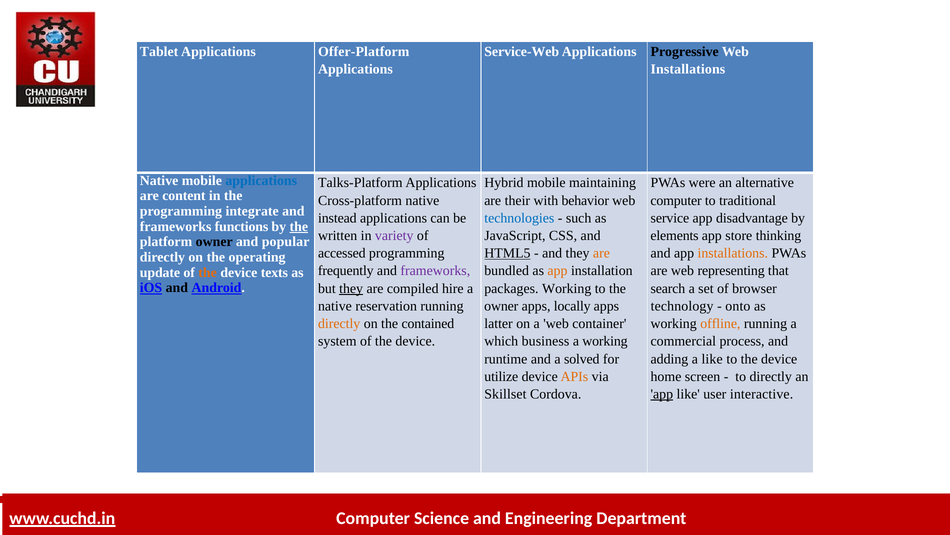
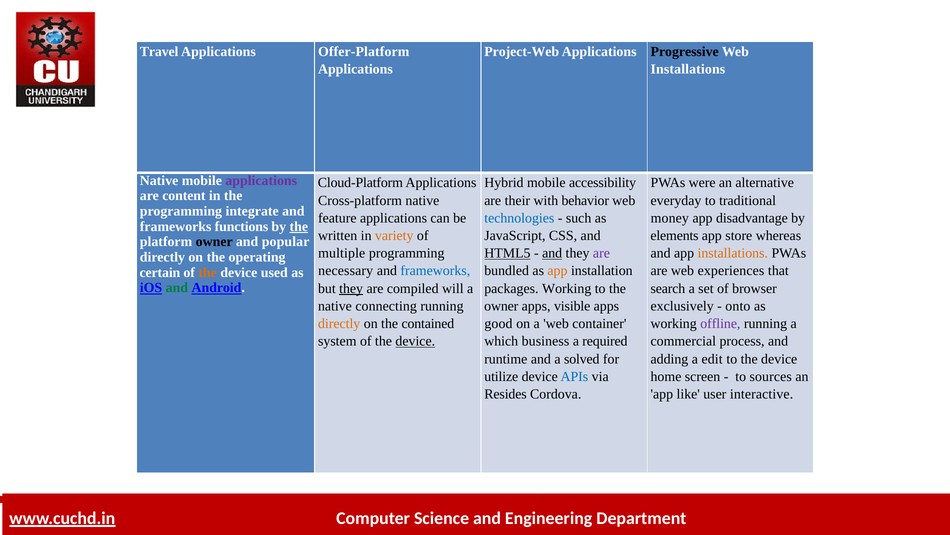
Tablet: Tablet -> Travel
Service-Web: Service-Web -> Project-Web
applications at (261, 180) colour: blue -> purple
Talks-Platform: Talks-Platform -> Cloud-Platform
maintaining: maintaining -> accessibility
computer at (676, 200): computer -> everyday
instead: instead -> feature
service: service -> money
variety colour: purple -> orange
thinking: thinking -> whereas
accessed: accessed -> multiple
and at (552, 253) underline: none -> present
are at (601, 253) colour: orange -> purple
frequently: frequently -> necessary
frameworks at (435, 271) colour: purple -> blue
representing: representing -> experiences
update: update -> certain
texts: texts -> used
and at (177, 288) colour: black -> green
hire: hire -> will
reservation: reservation -> connecting
locally: locally -> visible
technology: technology -> exclusively
latter: latter -> good
offline colour: orange -> purple
device at (415, 341) underline: none -> present
a working: working -> required
a like: like -> edit
APIs colour: orange -> blue
to directly: directly -> sources
Skillset: Skillset -> Resides
app at (662, 394) underline: present -> none
